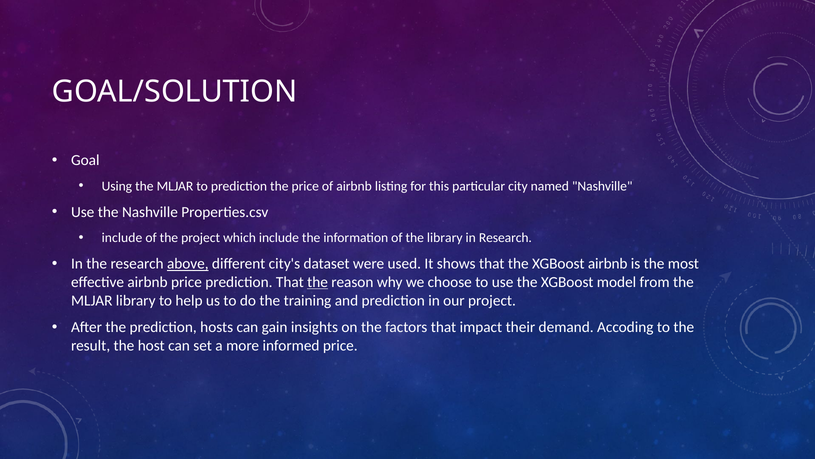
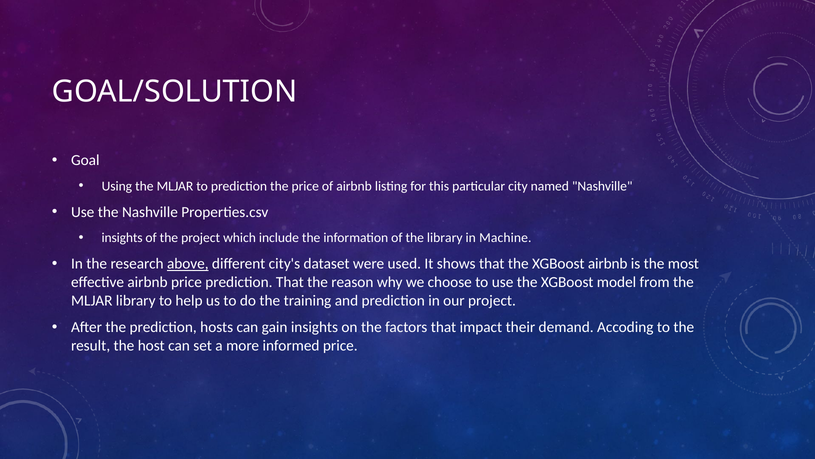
include at (122, 238): include -> insights
in Research: Research -> Machine
the at (318, 282) underline: present -> none
